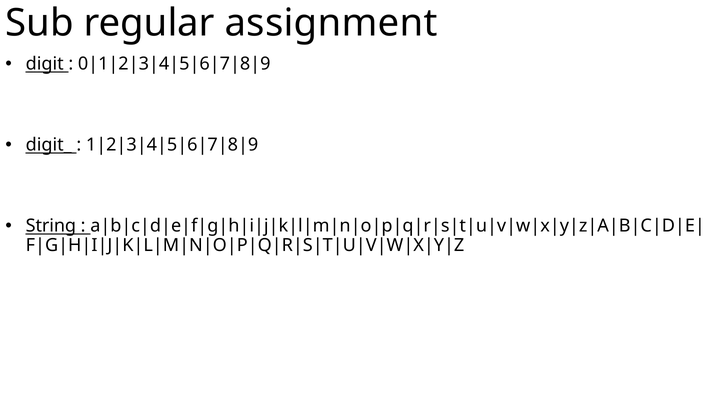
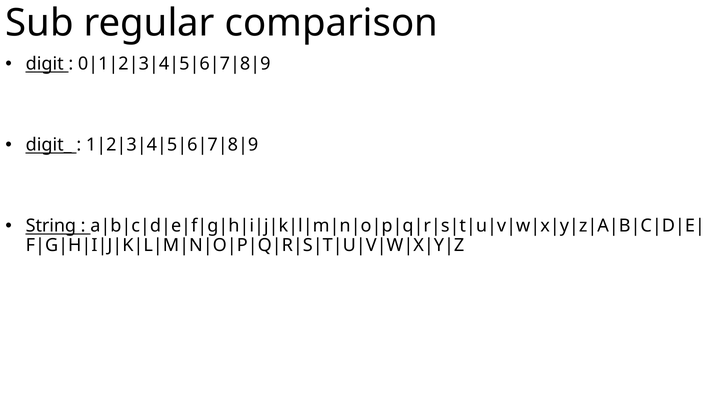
assignment: assignment -> comparison
